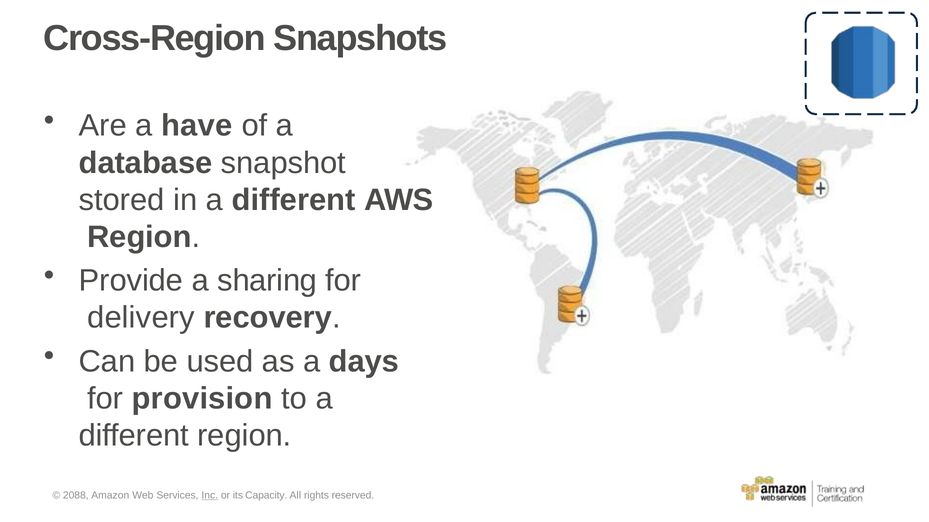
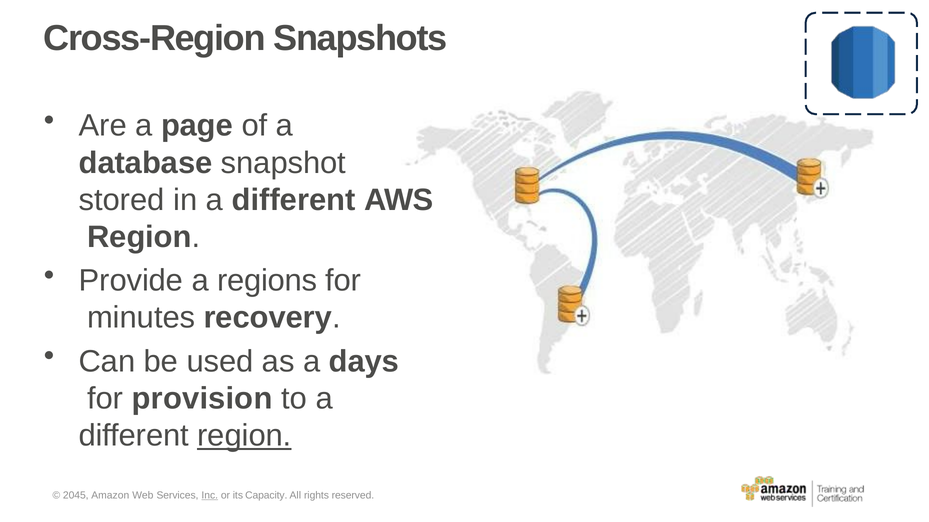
have: have -> page
sharing: sharing -> regions
delivery: delivery -> minutes
region at (244, 436) underline: none -> present
2088: 2088 -> 2045
